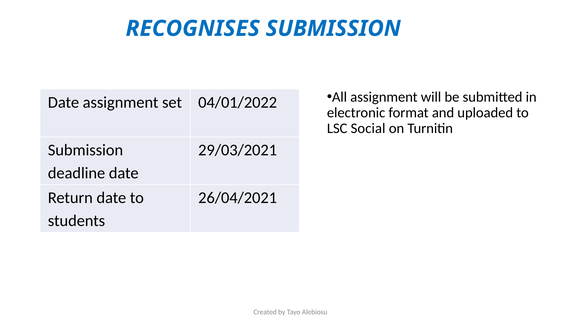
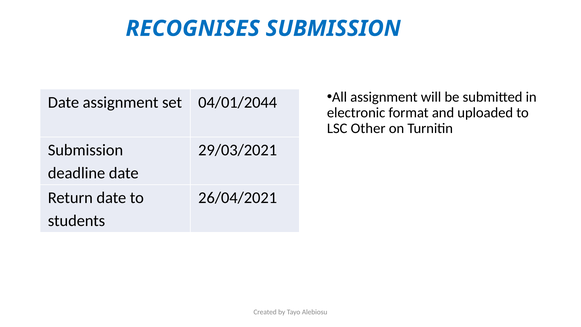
04/01/2022: 04/01/2022 -> 04/01/2044
Social: Social -> Other
